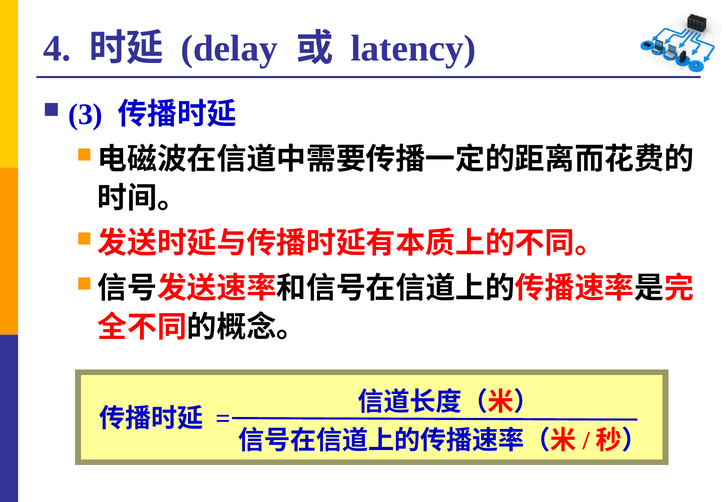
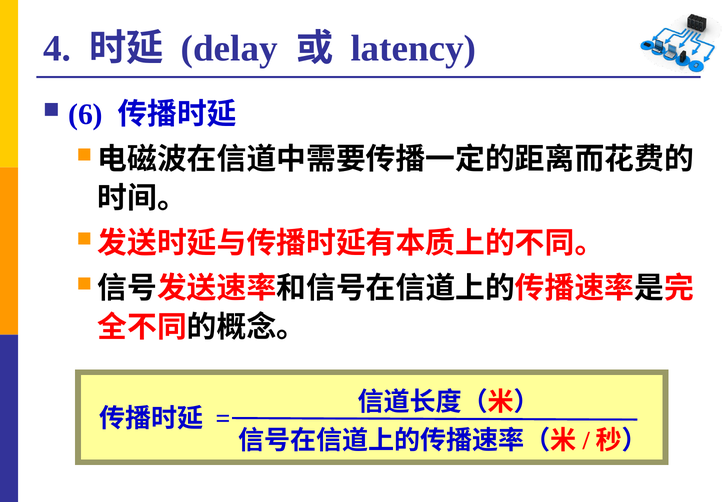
3: 3 -> 6
